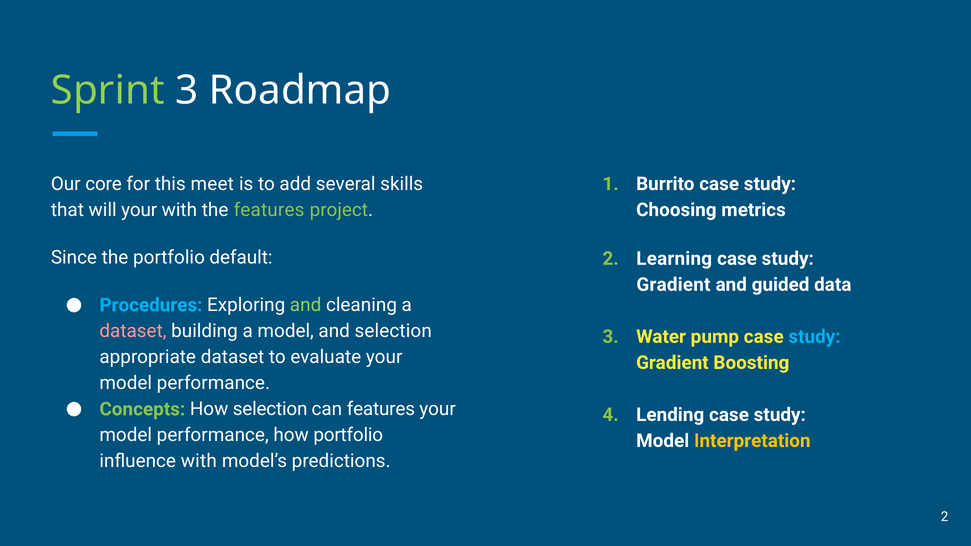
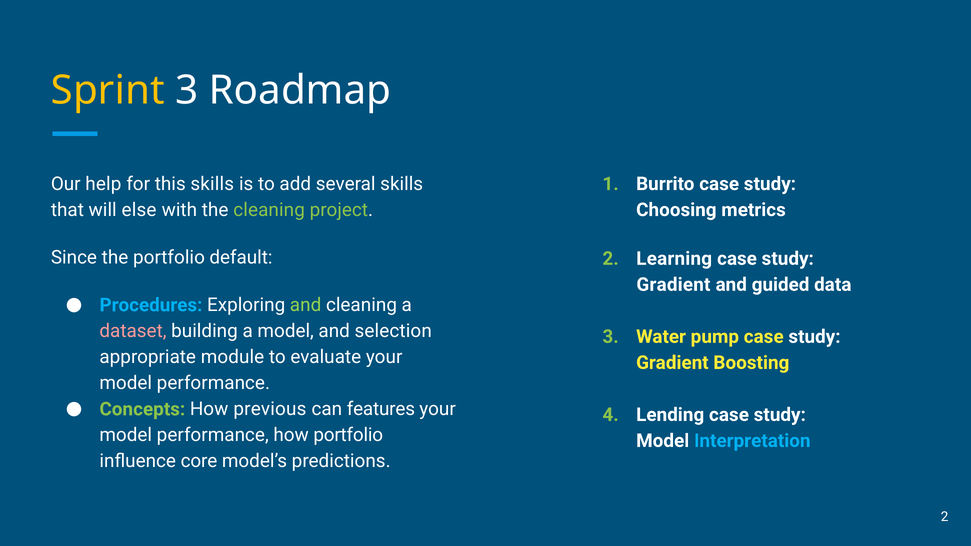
Sprint colour: light green -> yellow
core: core -> help
this meet: meet -> skills
will your: your -> else
the features: features -> cleaning
study at (814, 337) colour: light blue -> white
appropriate dataset: dataset -> module
How selection: selection -> previous
Interpretation colour: yellow -> light blue
influence with: with -> core
